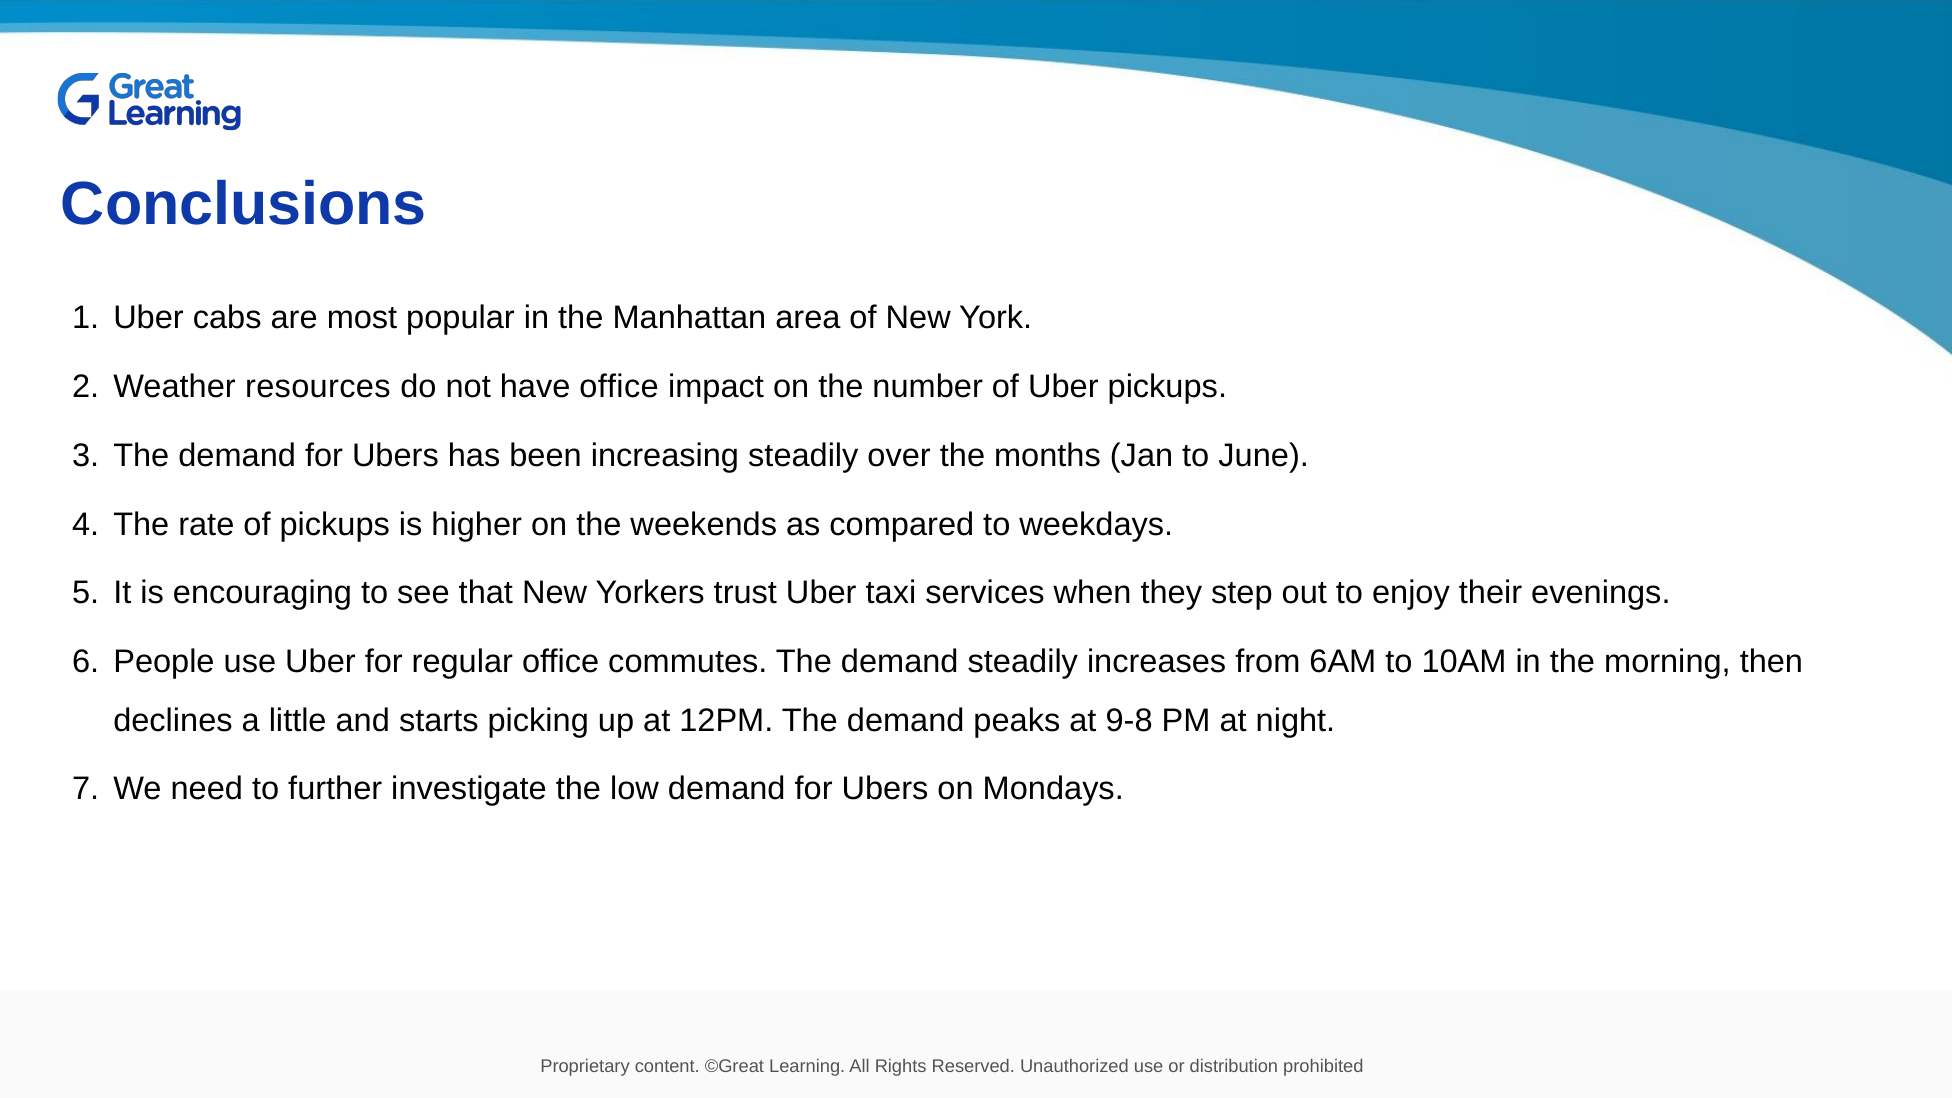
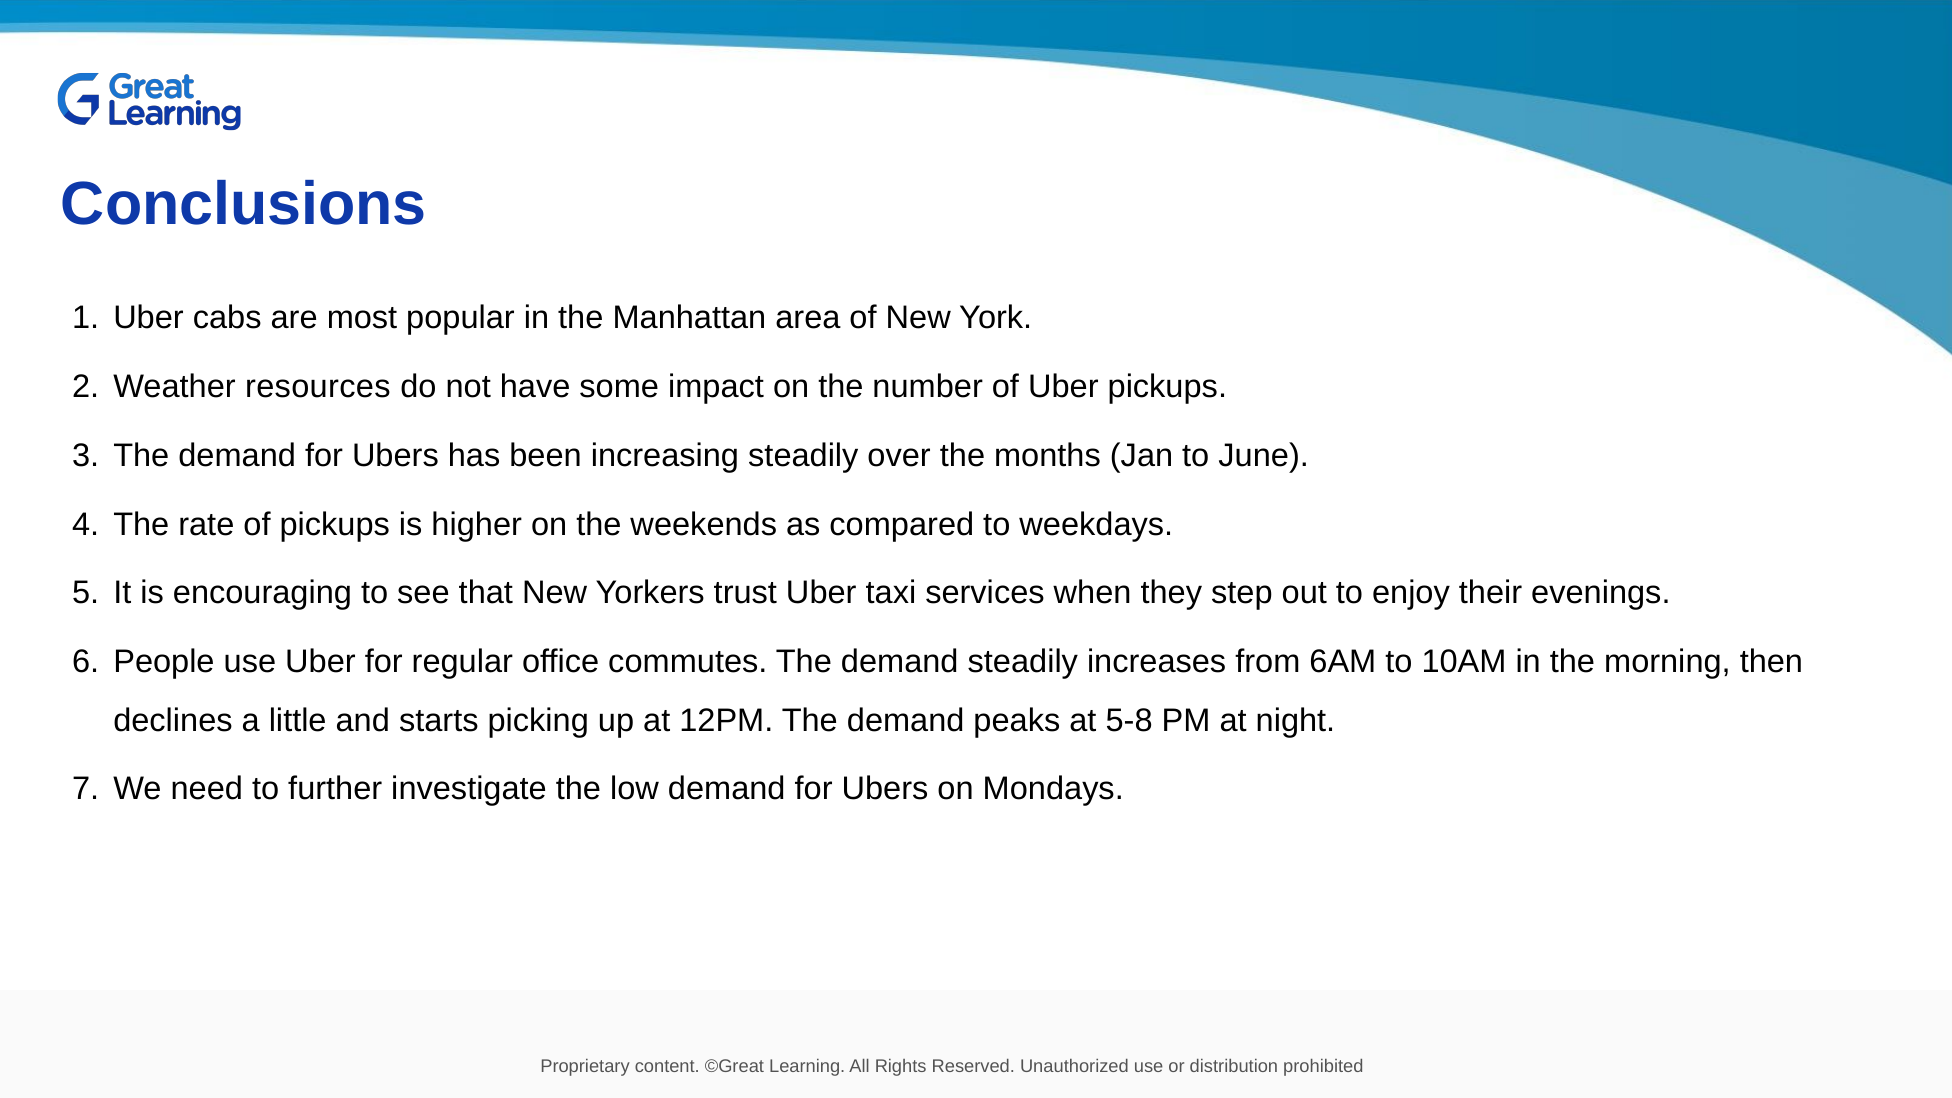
have office: office -> some
9-8: 9-8 -> 5-8
